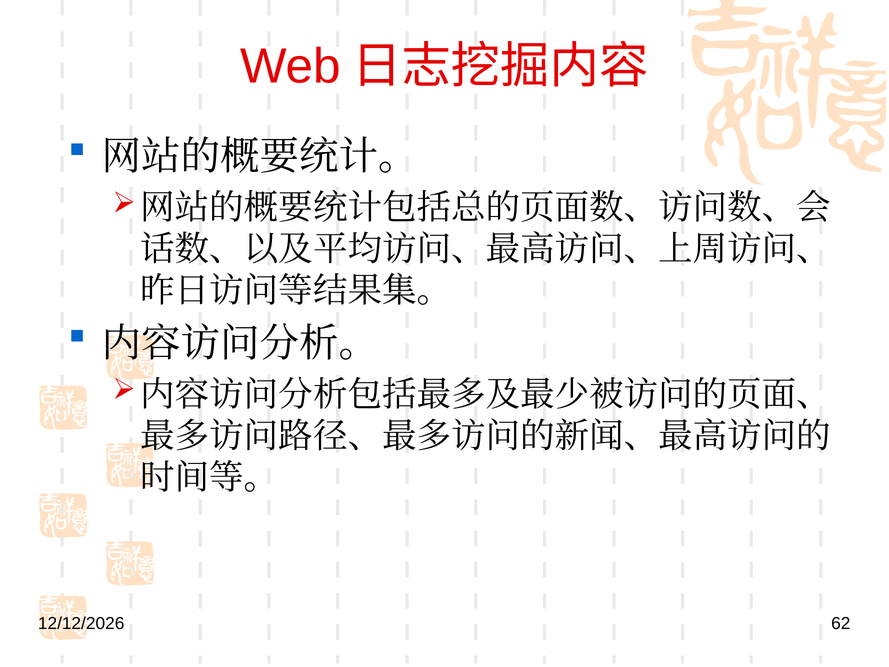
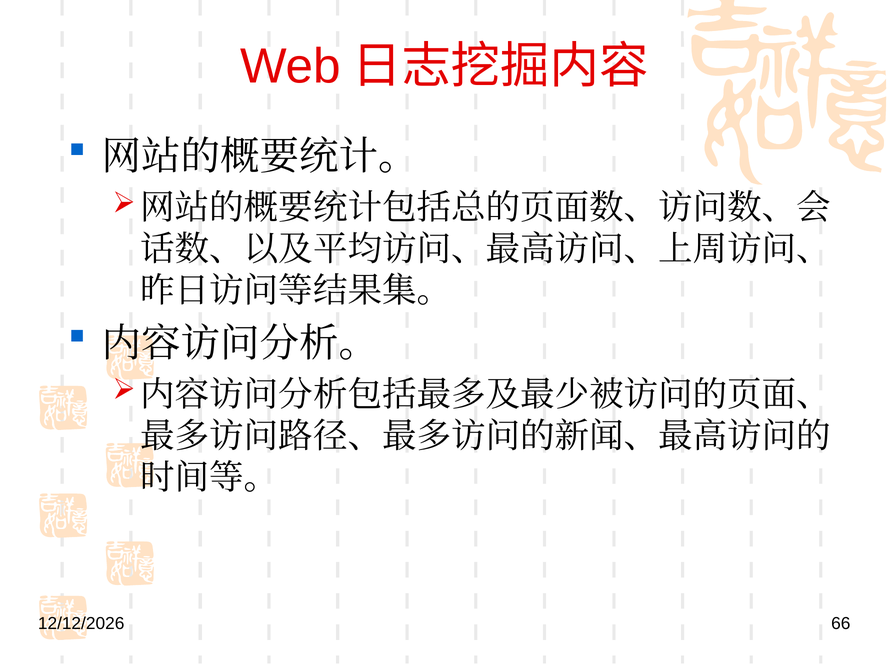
62: 62 -> 66
